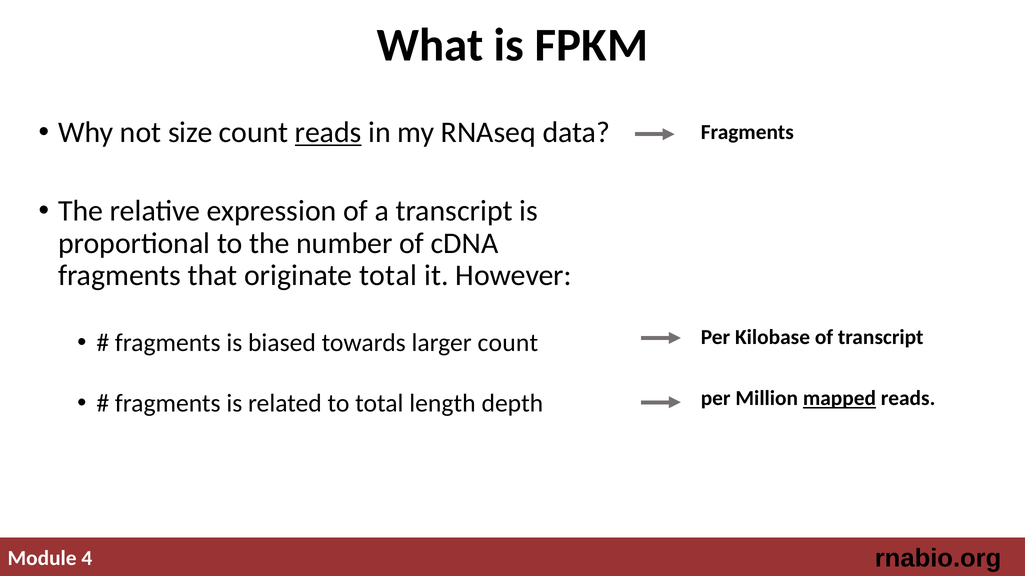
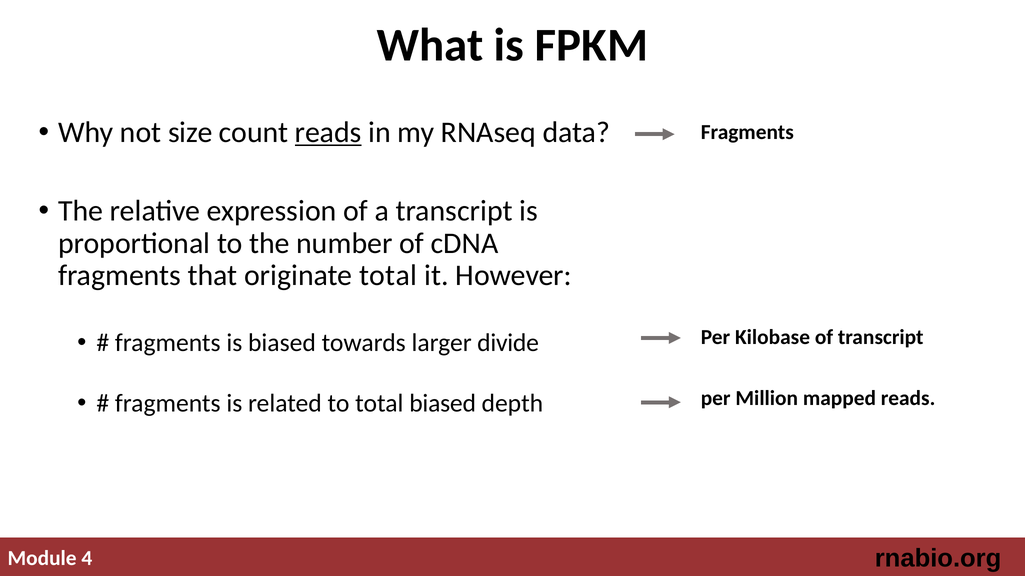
larger count: count -> divide
mapped underline: present -> none
total length: length -> biased
